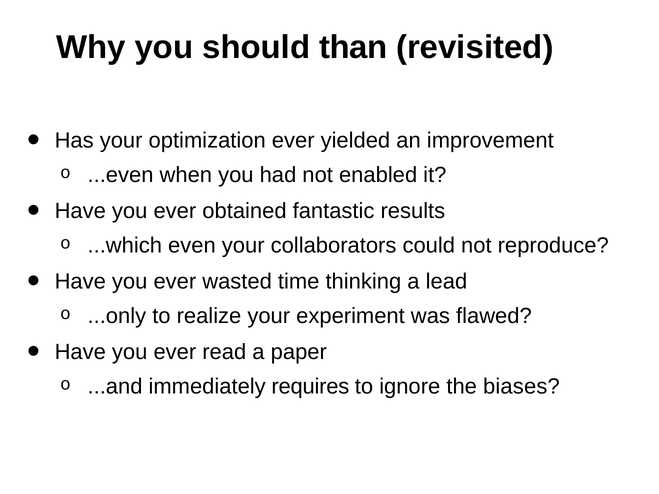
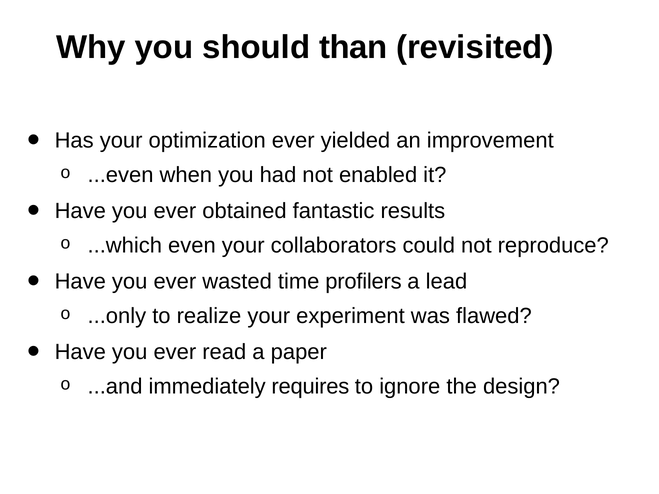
thinking: thinking -> profilers
biases: biases -> design
